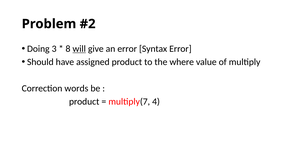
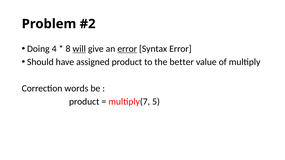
3: 3 -> 4
error at (127, 49) underline: none -> present
where: where -> better
4: 4 -> 5
